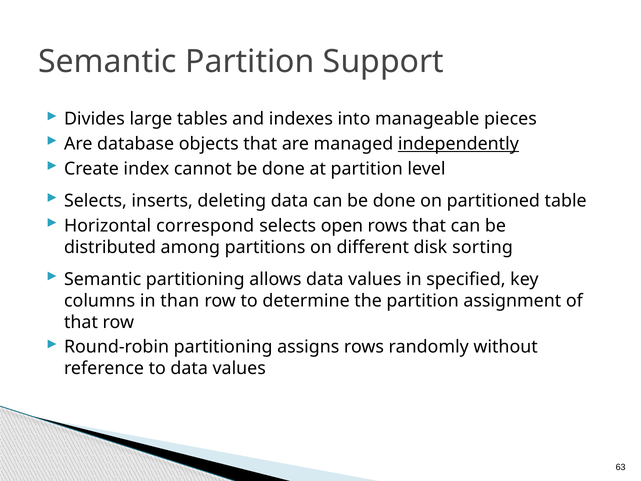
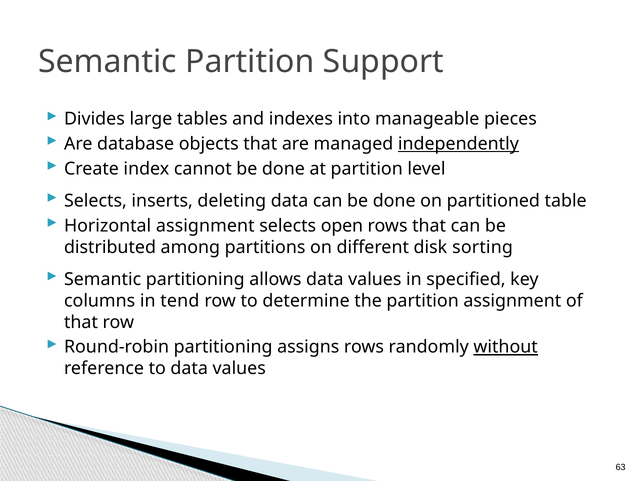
Horizontal correspond: correspond -> assignment
than: than -> tend
without underline: none -> present
